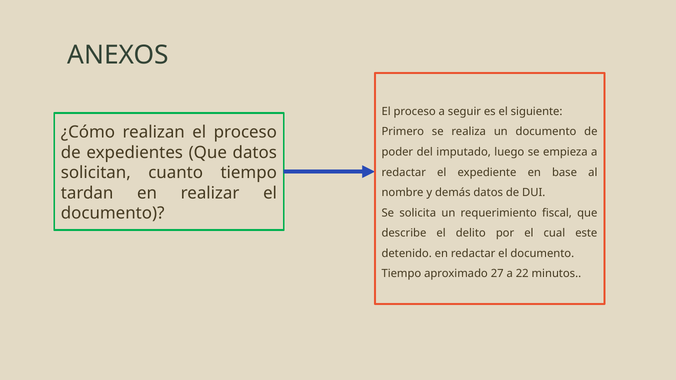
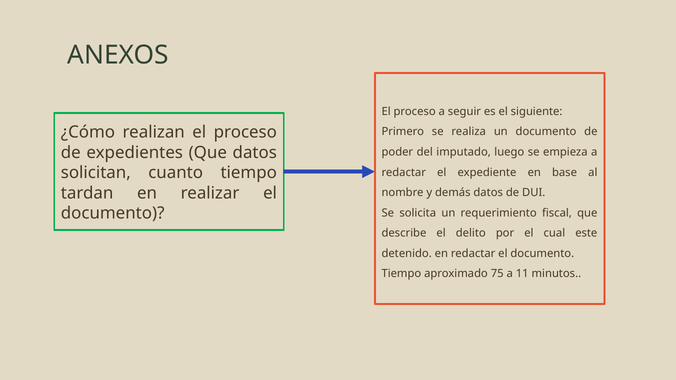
27: 27 -> 75
22: 22 -> 11
